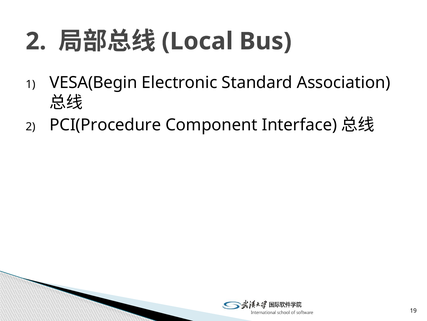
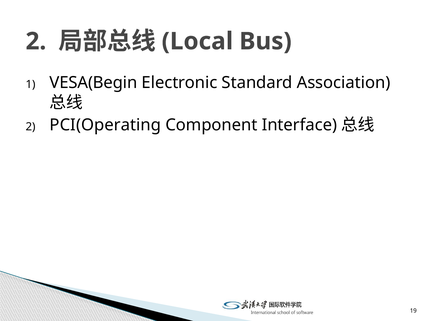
PCI(Procedure: PCI(Procedure -> PCI(Operating
